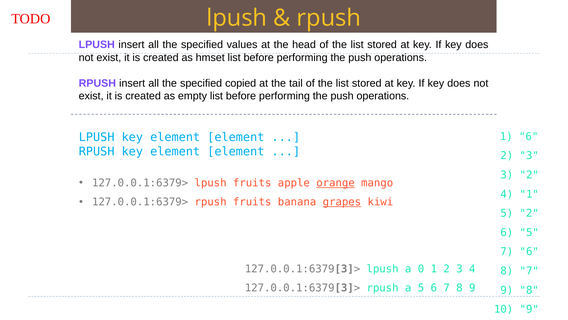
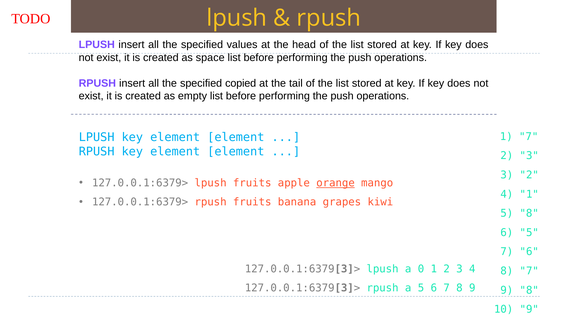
hmset: hmset -> space
1 6: 6 -> 7
grapes underline: present -> none
5 2: 2 -> 8
